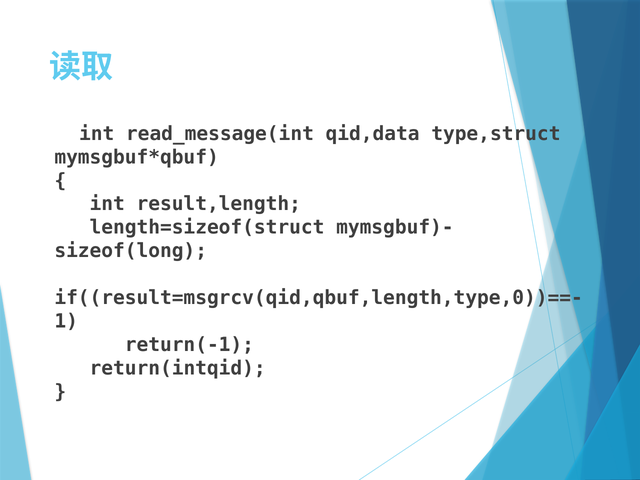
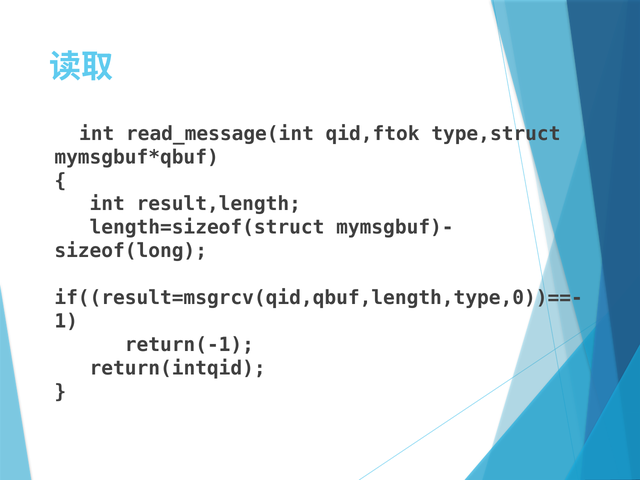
qid,data: qid,data -> qid,ftok
